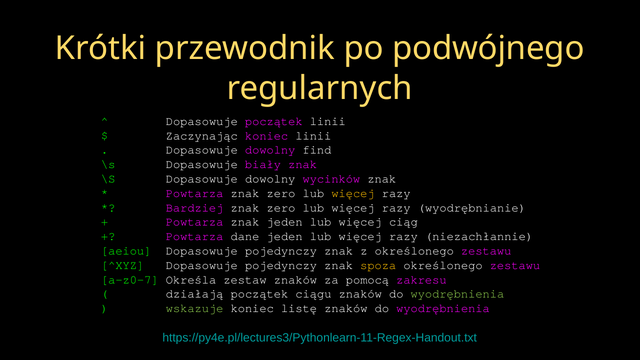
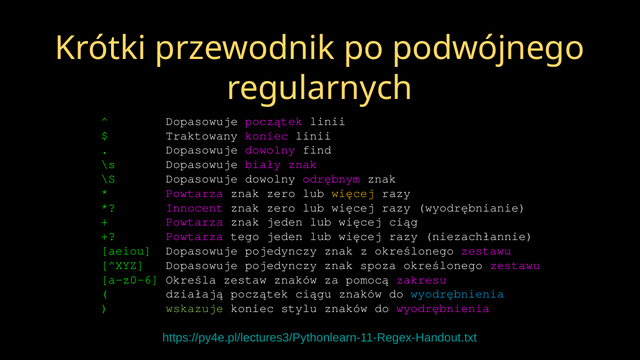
Zaczynając: Zaczynając -> Traktowany
wycinków: wycinków -> odrębnym
Bardziej: Bardziej -> Innocent
dane: dane -> tego
spoza colour: yellow -> white
a-z0-7: a-z0-7 -> a-z0-6
wyodrębnienia at (457, 294) colour: light green -> light blue
listę: listę -> stylu
